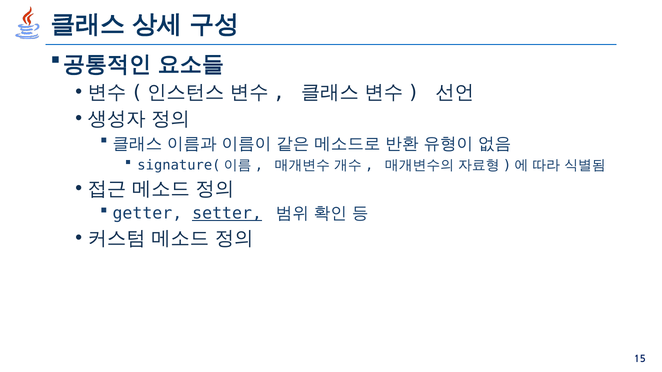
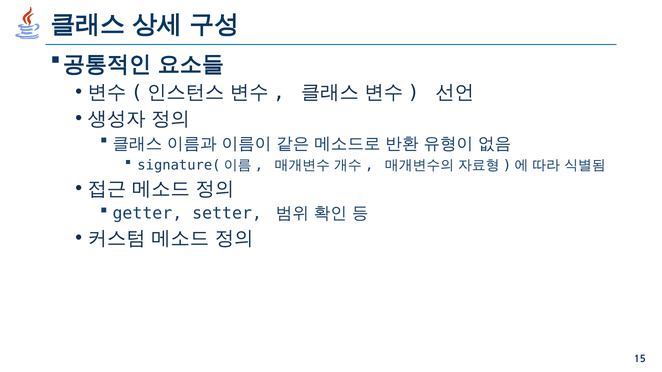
setter underline: present -> none
